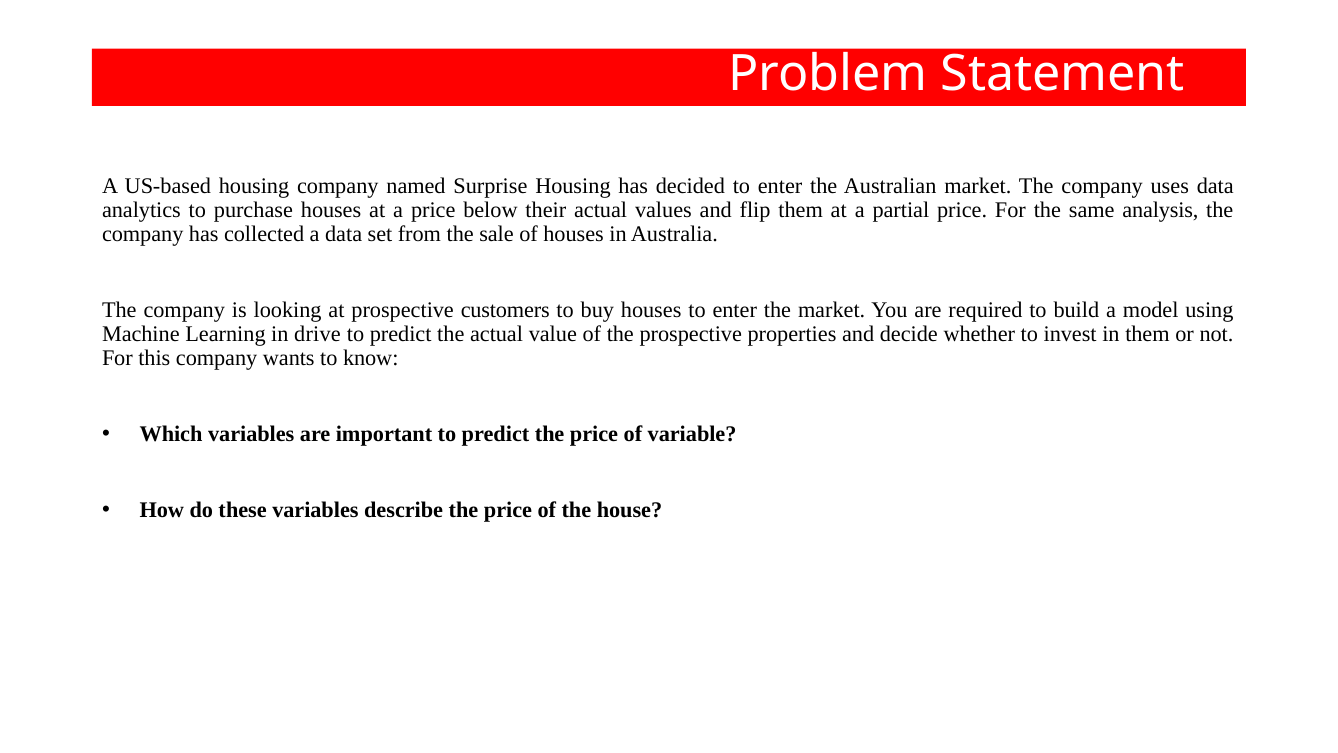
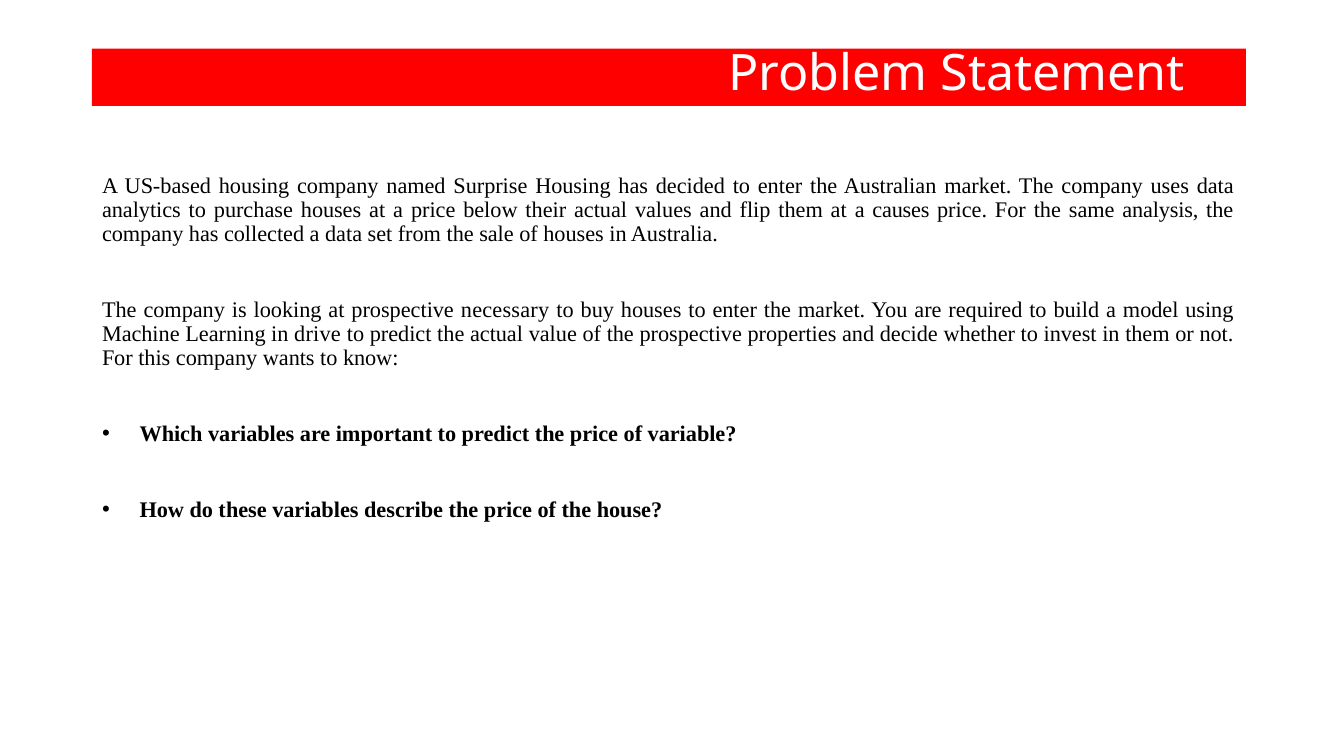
partial: partial -> causes
customers: customers -> necessary
